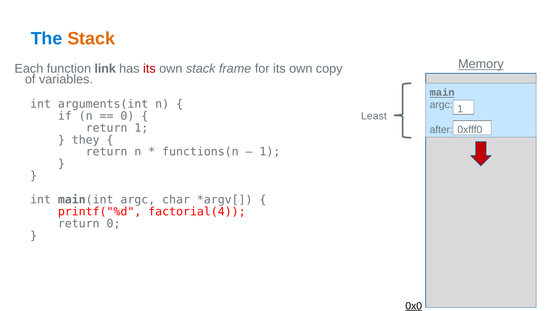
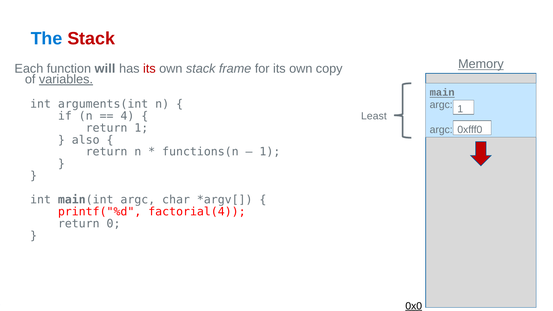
Stack at (91, 39) colour: orange -> red
link: link -> will
variables underline: none -> present
0 at (127, 116): 0 -> 4
after at (441, 130): after -> argc
they: they -> also
